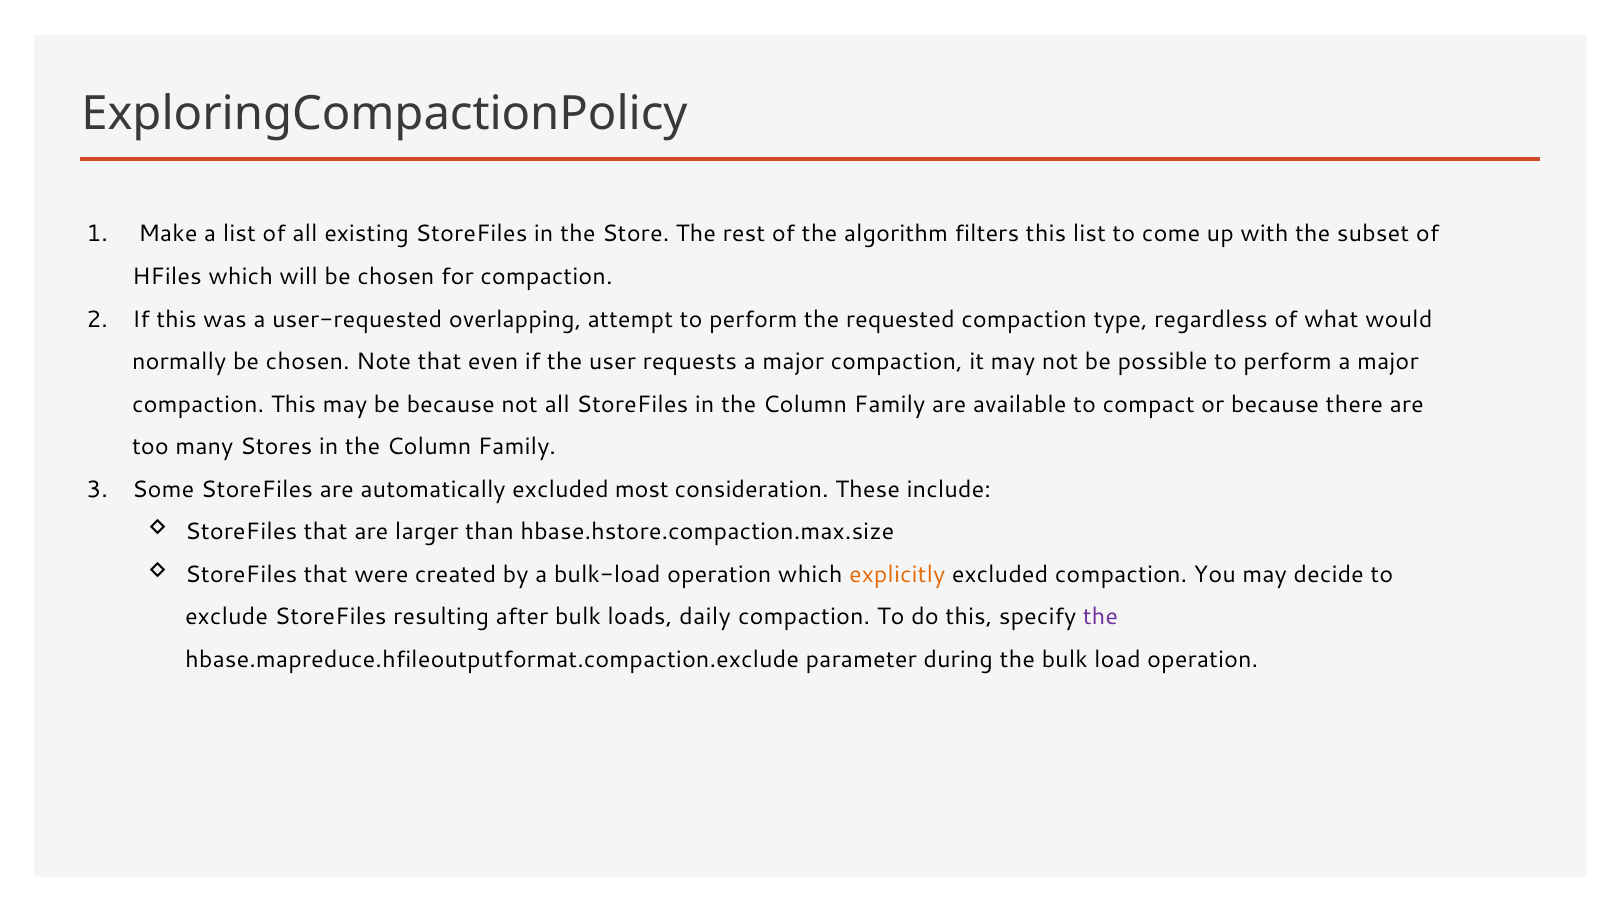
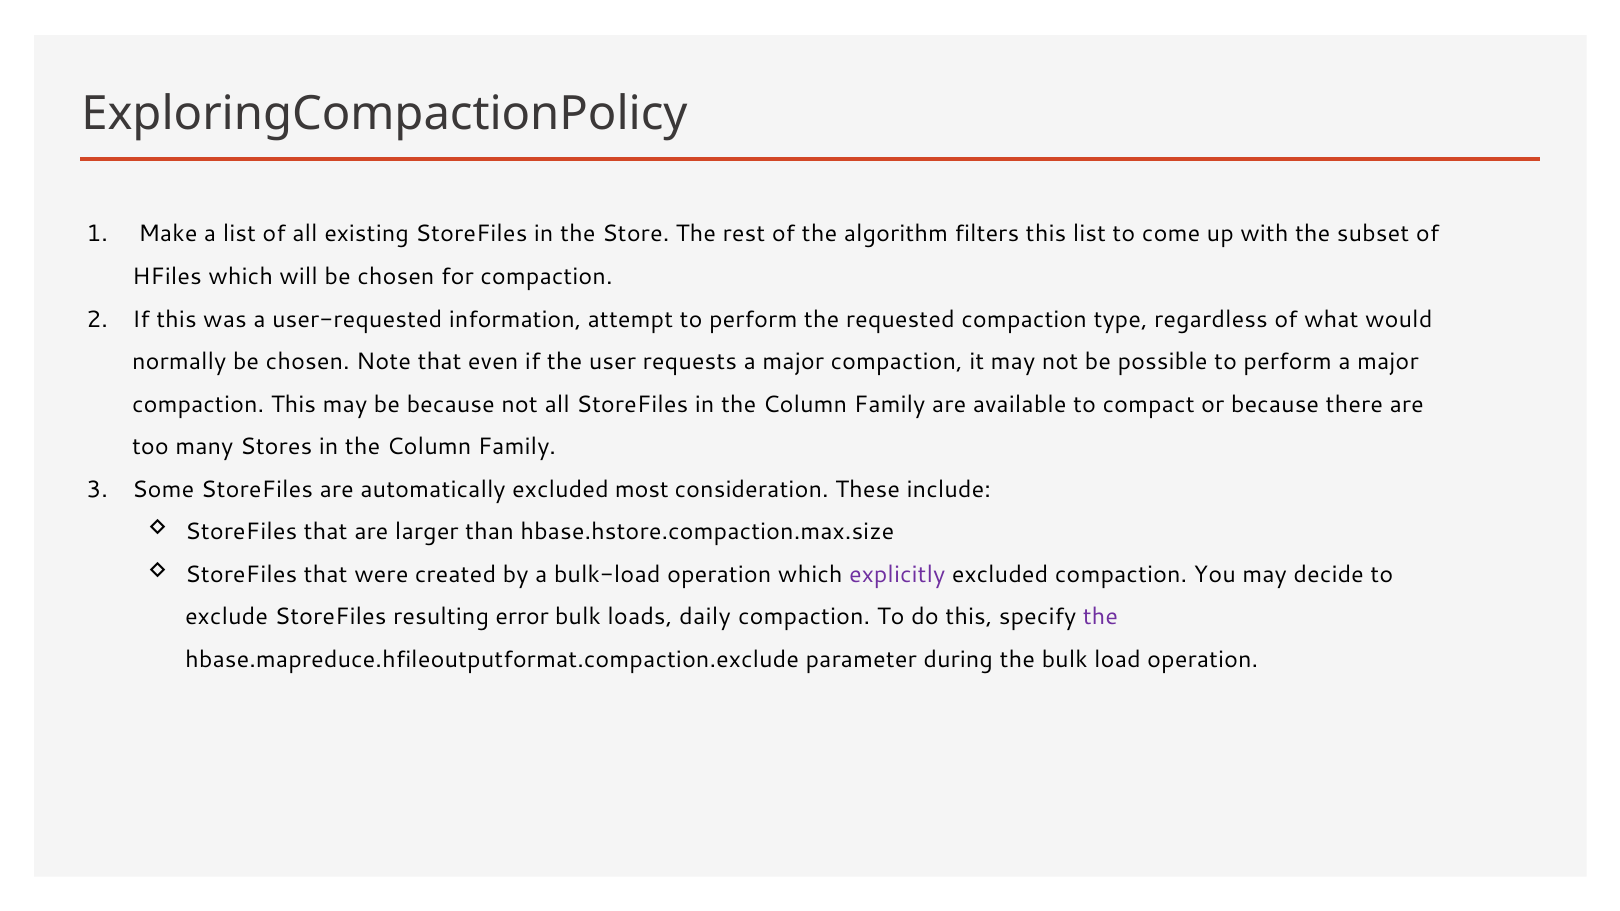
overlapping: overlapping -> information
explicitly colour: orange -> purple
after: after -> error
